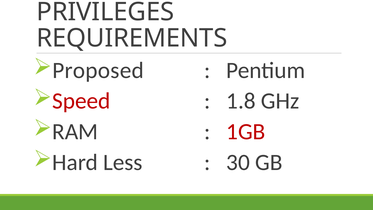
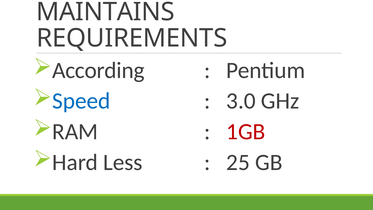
PRIVILEGES: PRIVILEGES -> MAINTAINS
Proposed: Proposed -> According
Speed colour: red -> blue
1.8: 1.8 -> 3.0
30: 30 -> 25
